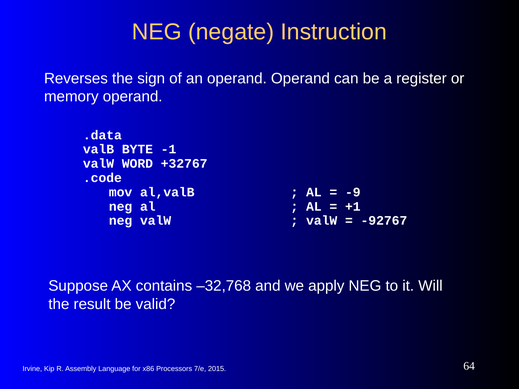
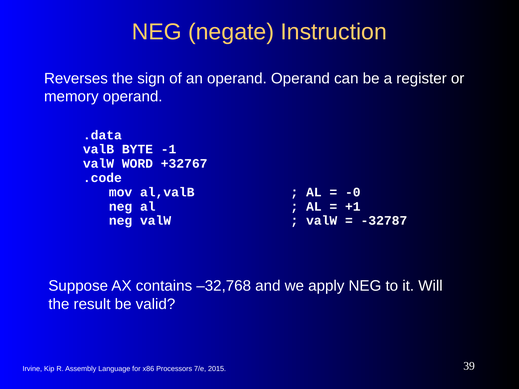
-9: -9 -> -0
-92767: -92767 -> -32787
64: 64 -> 39
